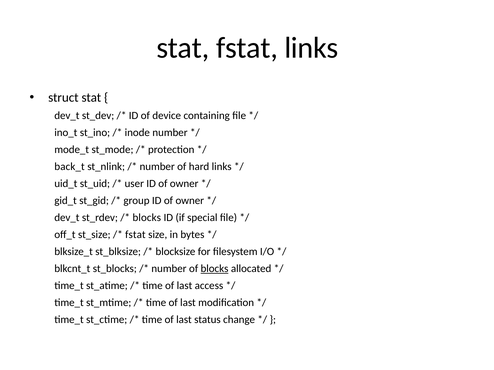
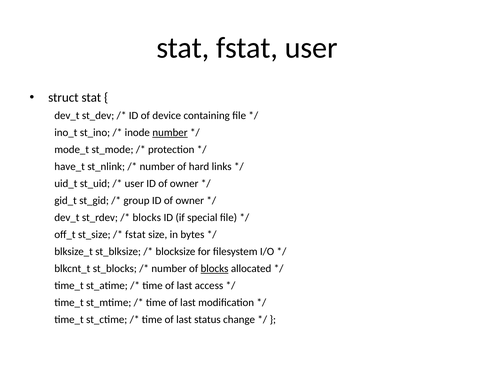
fstat links: links -> user
number at (170, 133) underline: none -> present
back_t: back_t -> have_t
